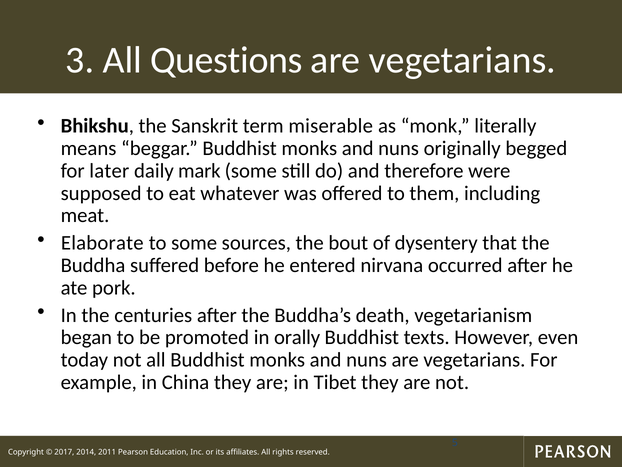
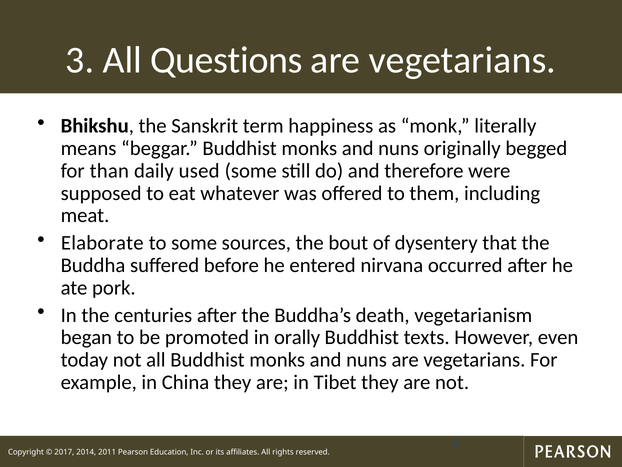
miserable: miserable -> happiness
later: later -> than
mark: mark -> used
